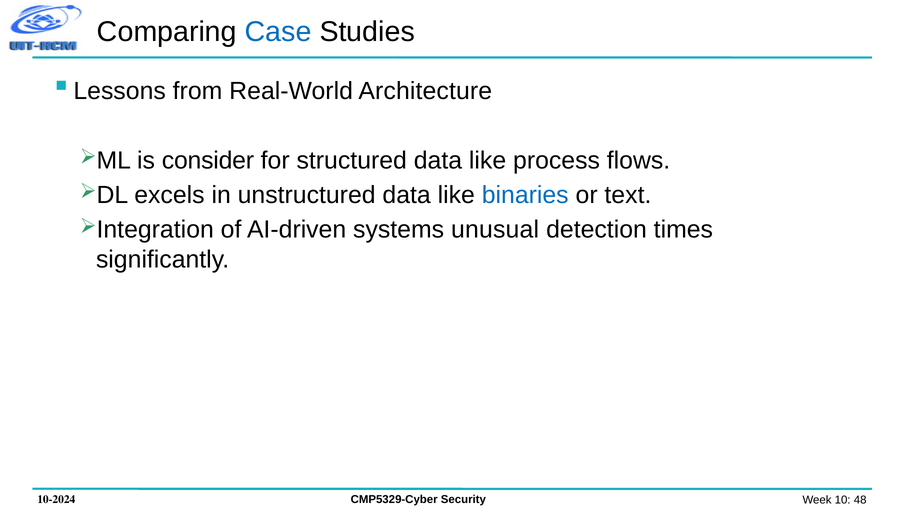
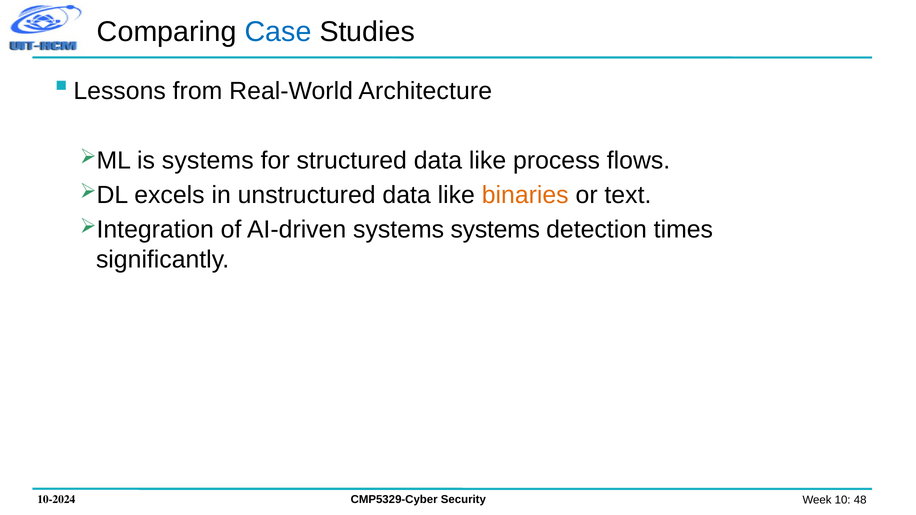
is consider: consider -> systems
binaries colour: blue -> orange
systems unusual: unusual -> systems
